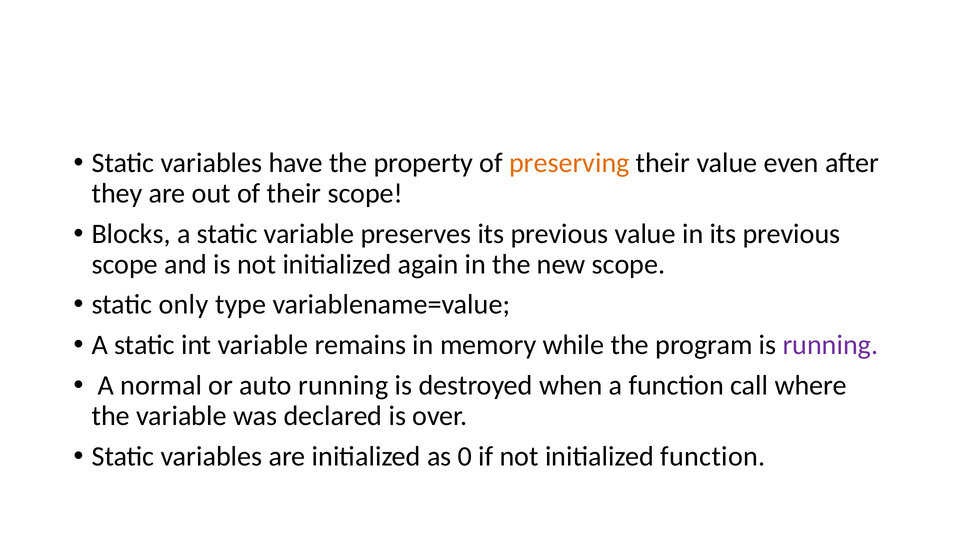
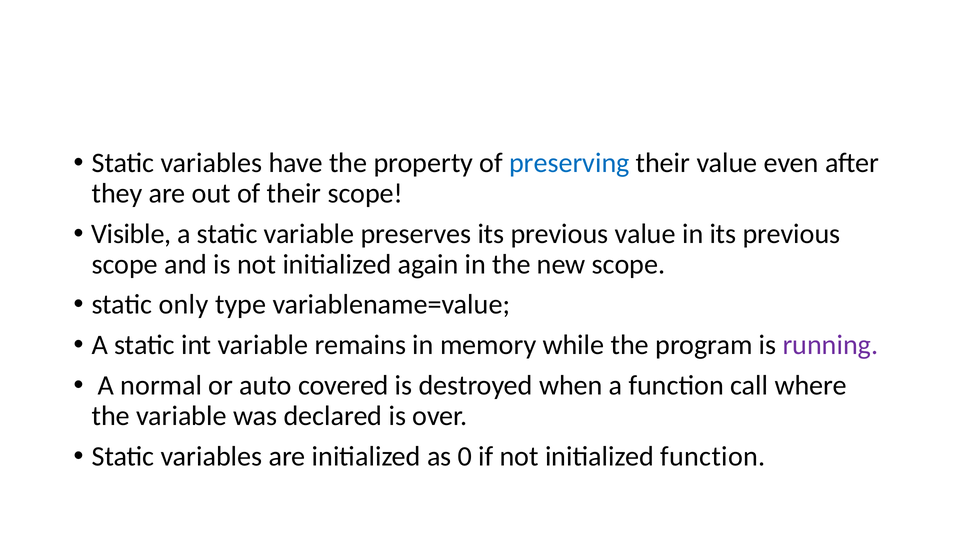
preserving colour: orange -> blue
Blocks: Blocks -> Visible
auto running: running -> covered
